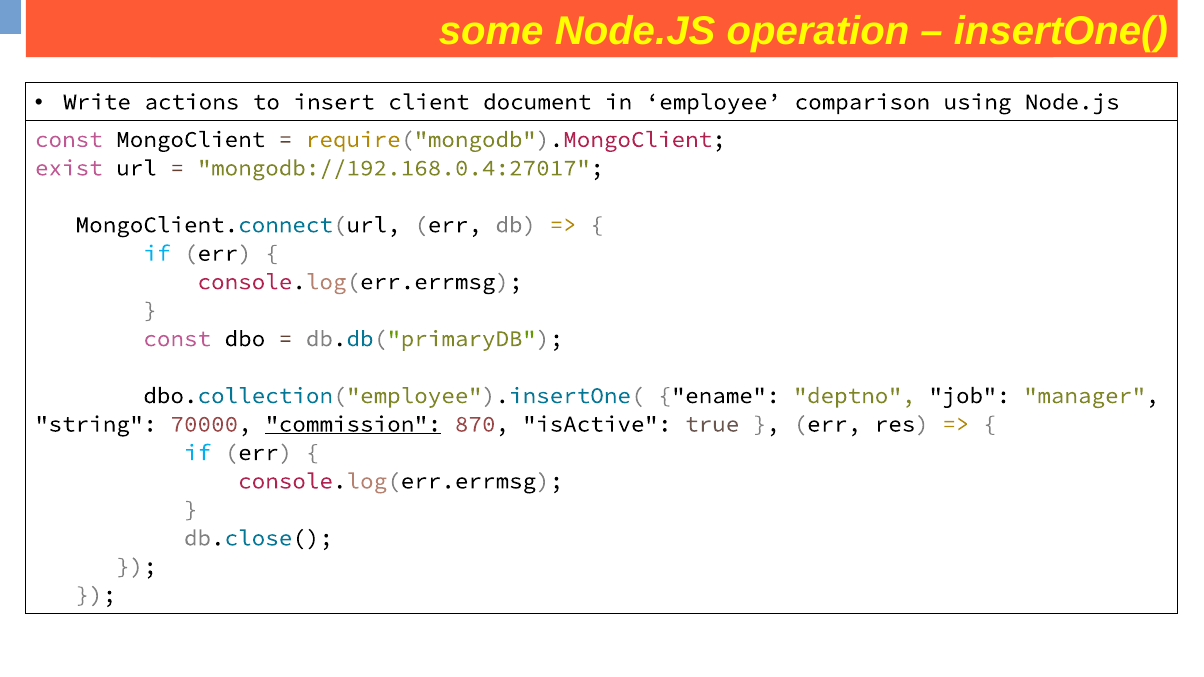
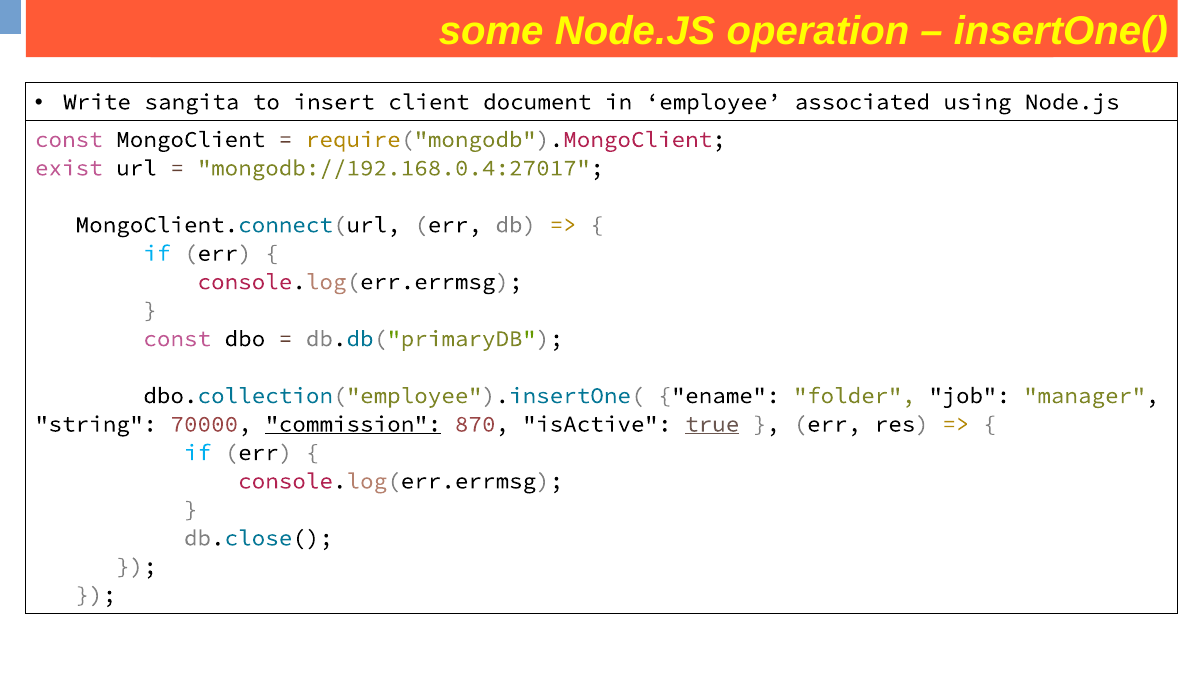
actions: actions -> sangita
comparison: comparison -> associated
deptno: deptno -> folder
true underline: none -> present
